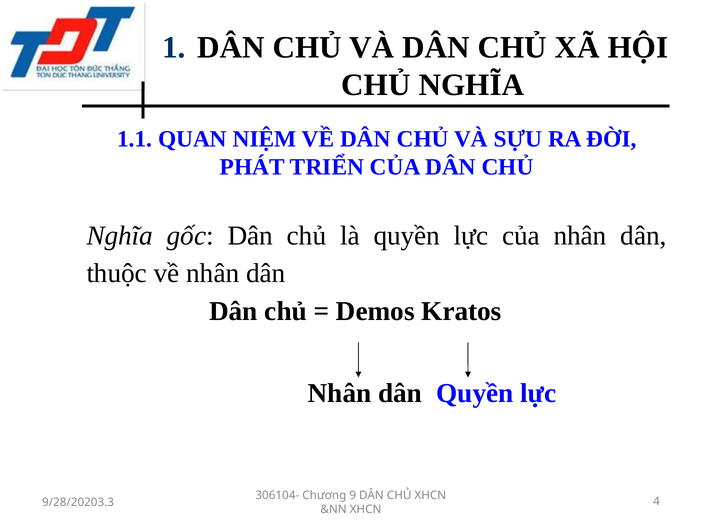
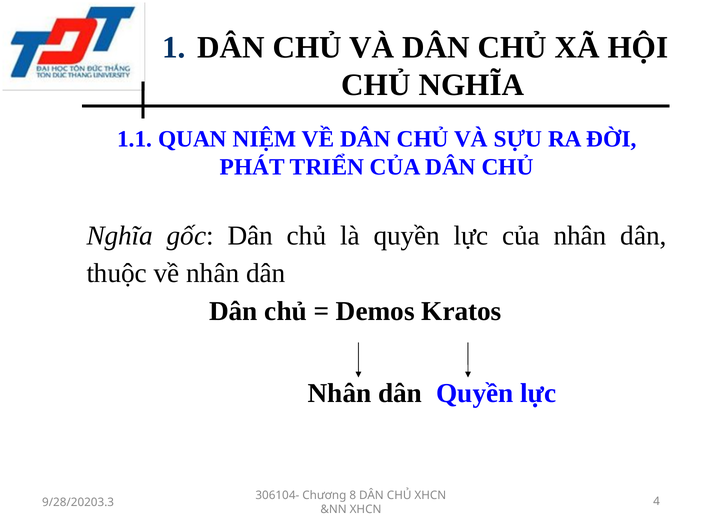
9: 9 -> 8
